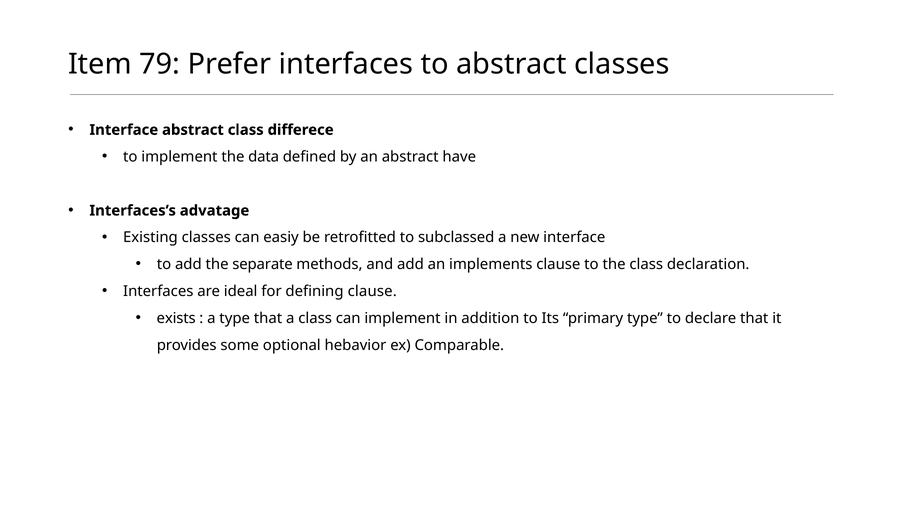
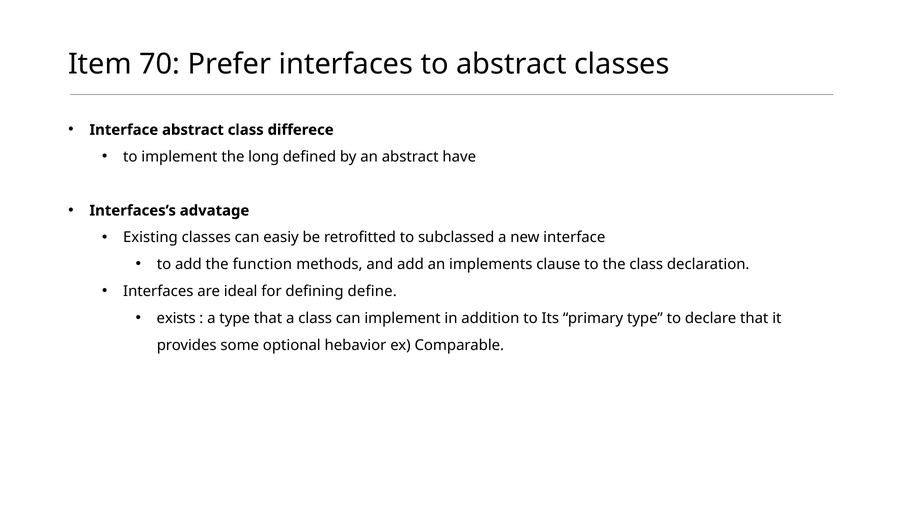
79: 79 -> 70
data: data -> long
separate: separate -> function
defining clause: clause -> define
